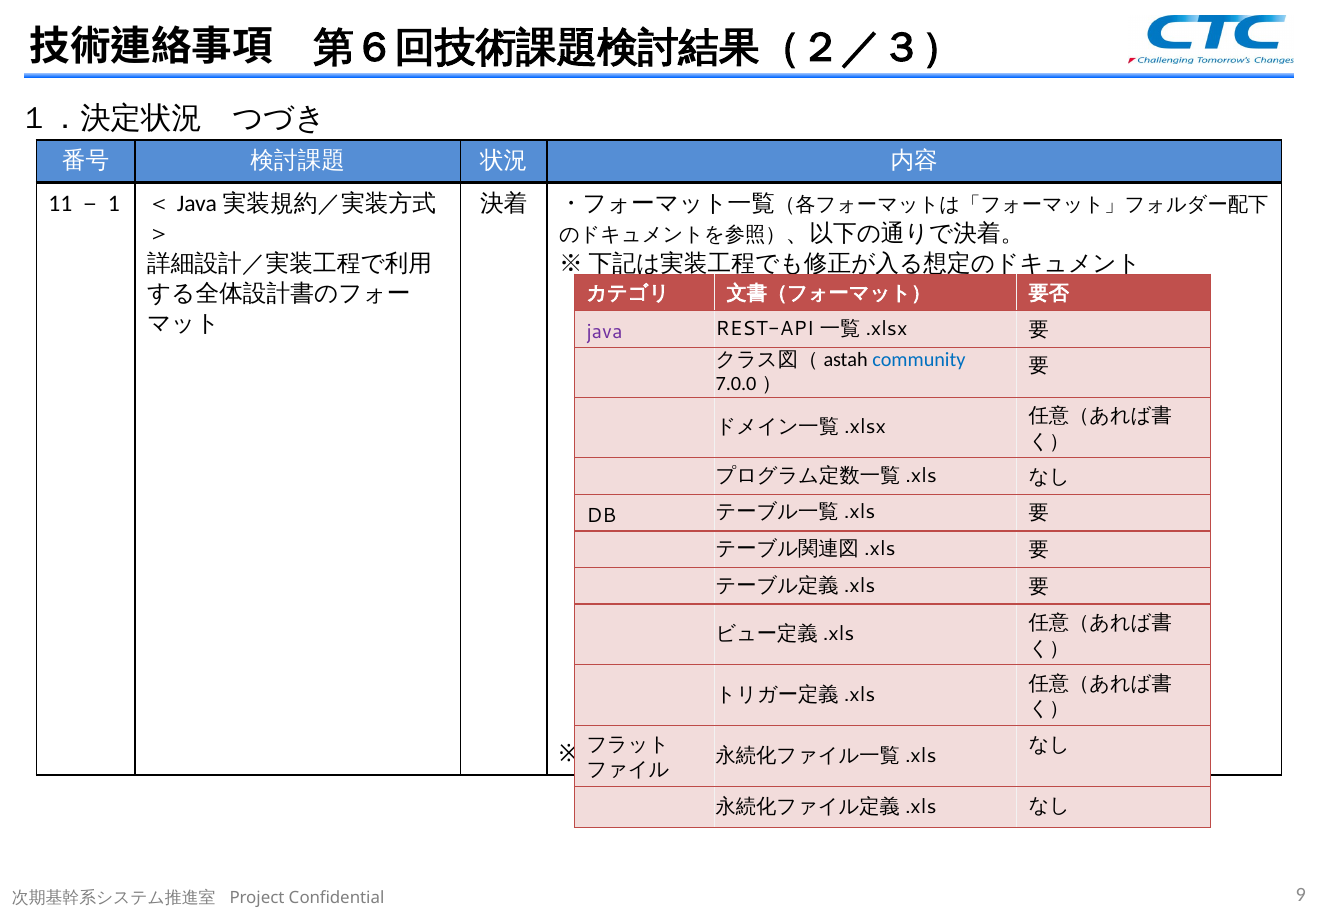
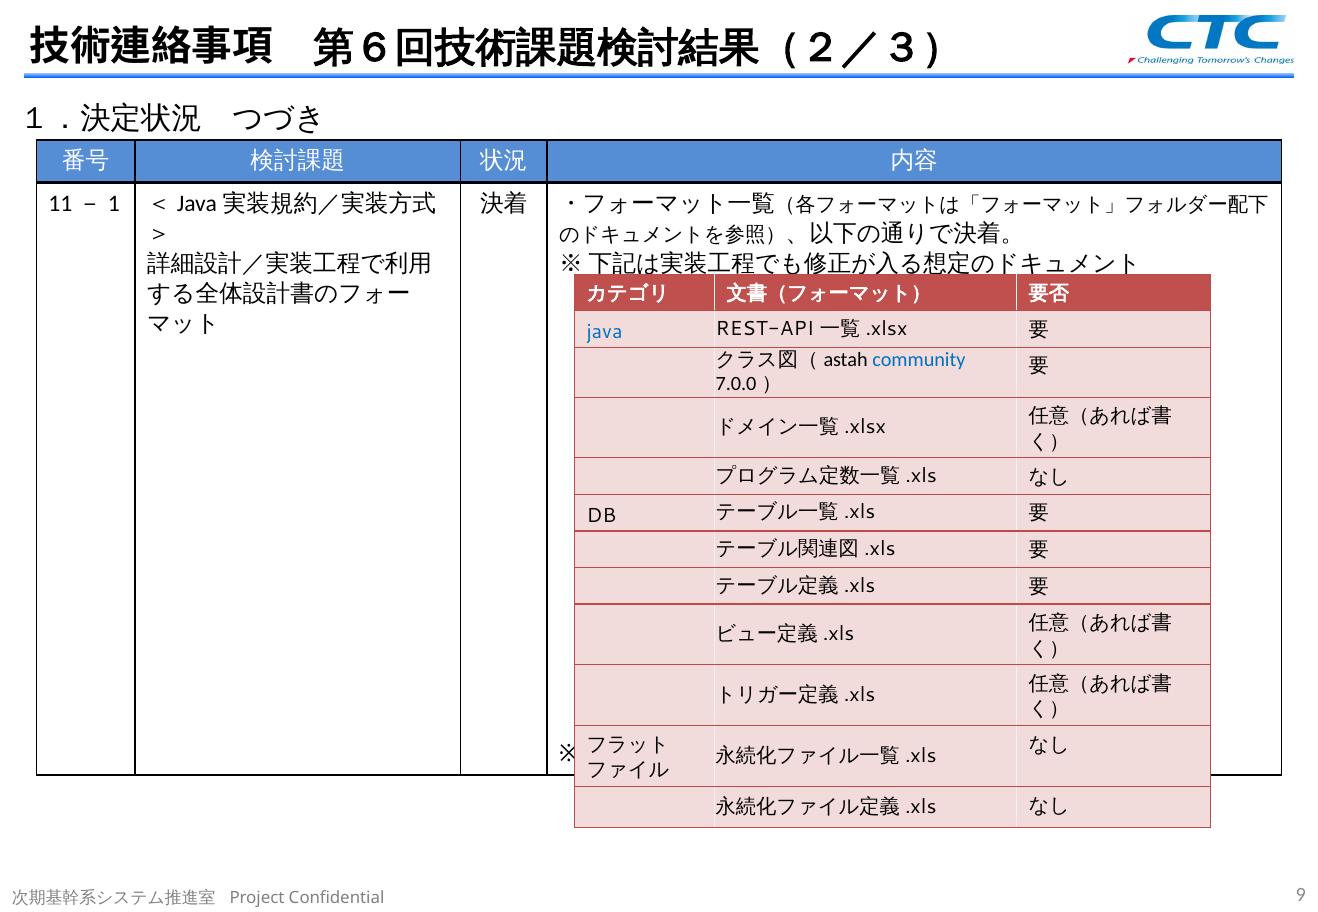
java colour: purple -> blue
